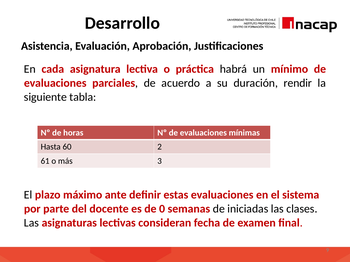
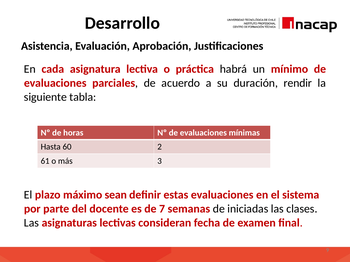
ante: ante -> sean
0: 0 -> 7
